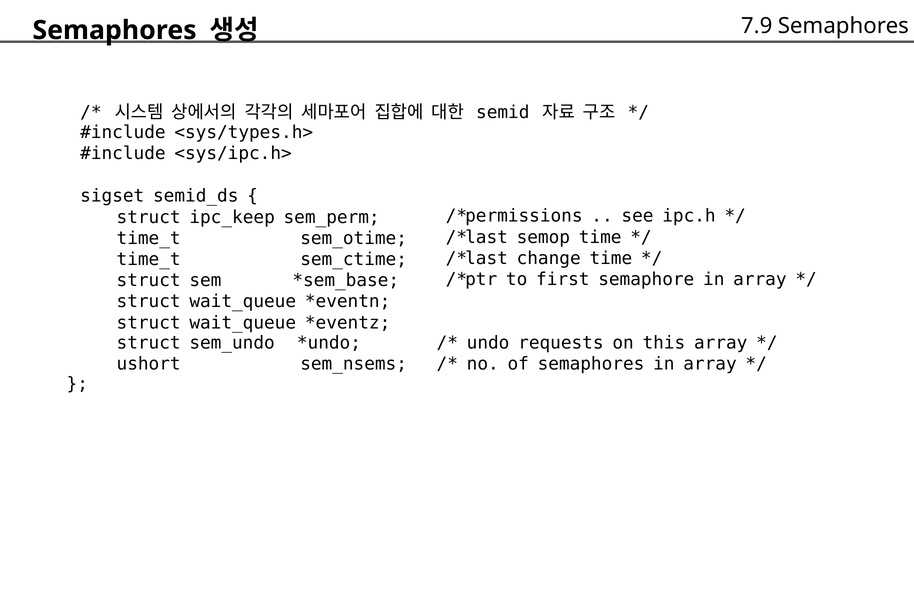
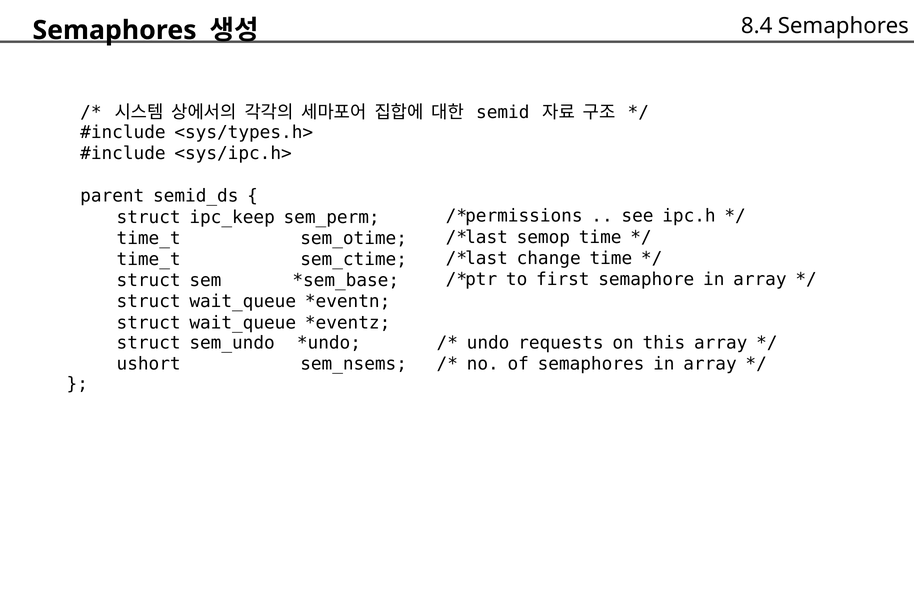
7.9: 7.9 -> 8.4
sigset: sigset -> parent
